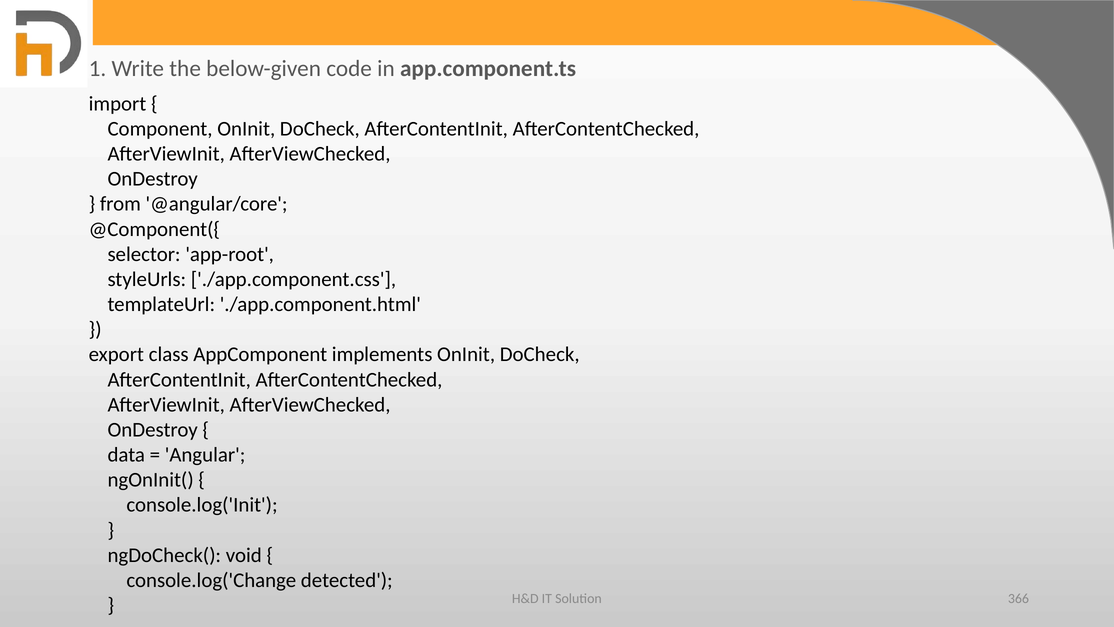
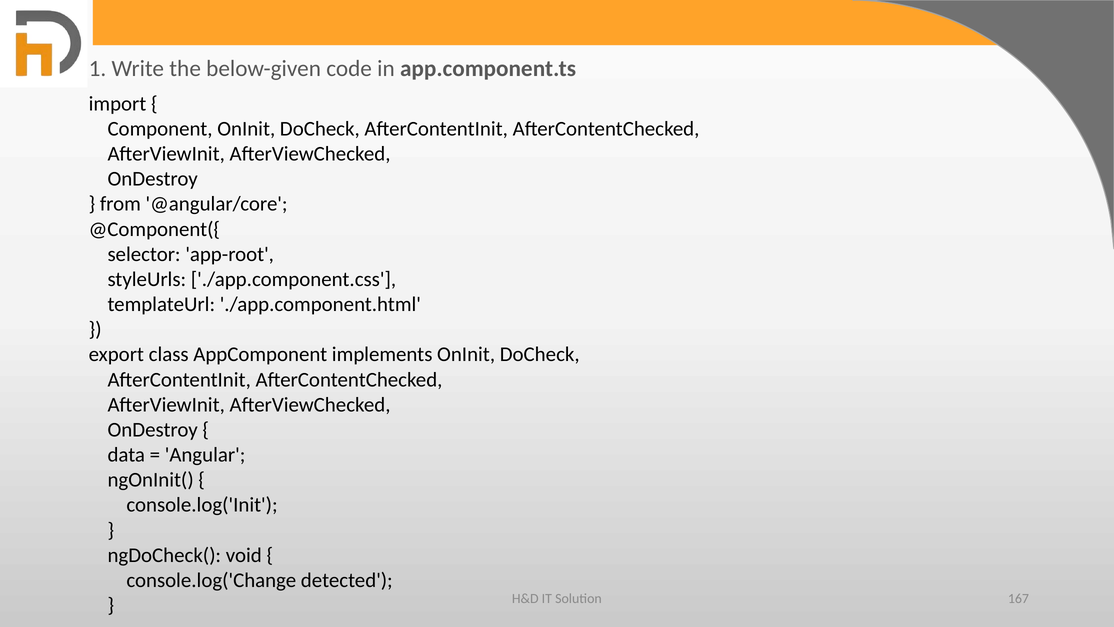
366: 366 -> 167
